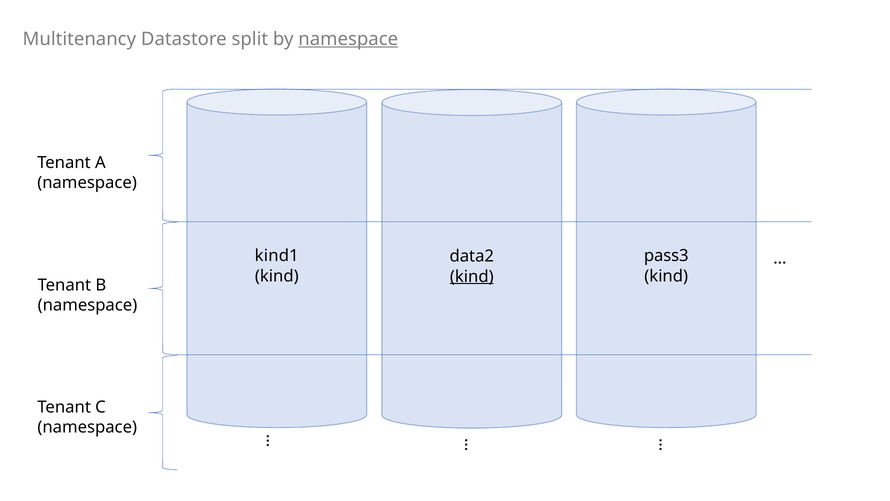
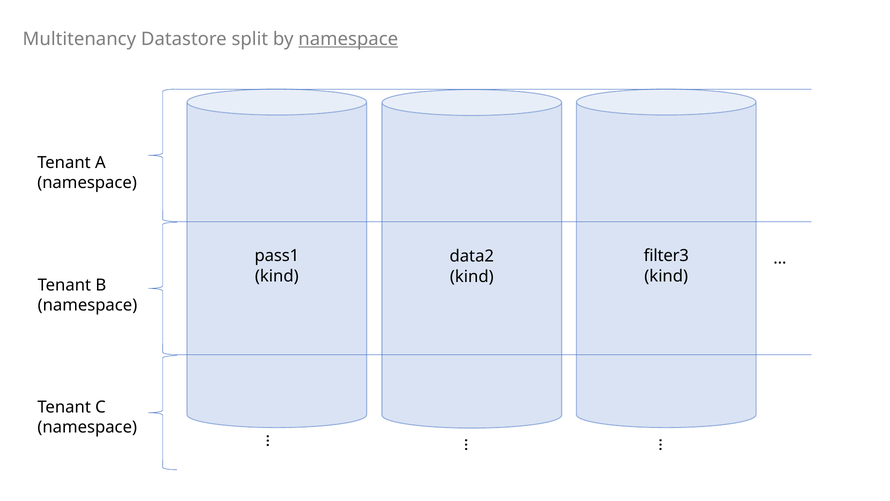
kind1: kind1 -> pass1
pass3: pass3 -> filter3
kind at (472, 276) underline: present -> none
